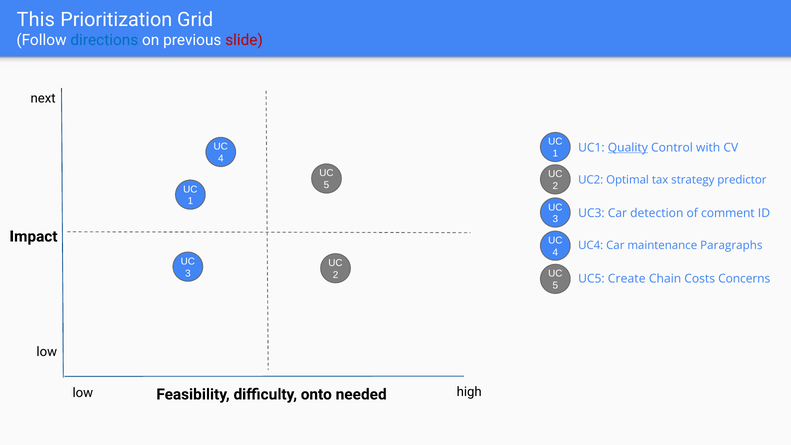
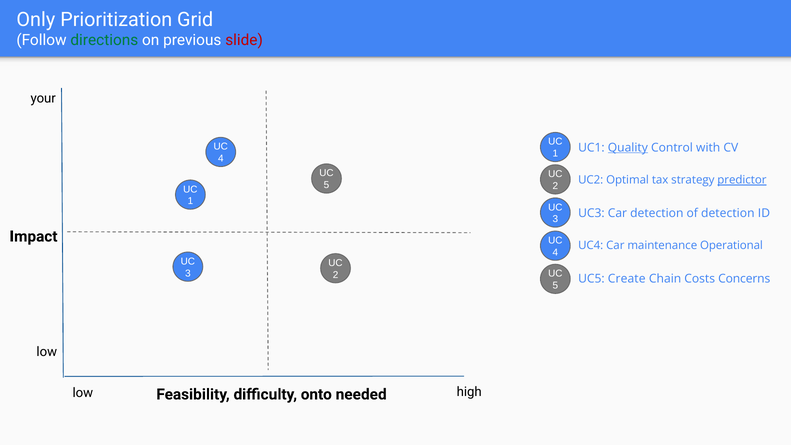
This: This -> Only
directions colour: blue -> green
next: next -> your
predictor underline: none -> present
of comment: comment -> detection
Paragraphs: Paragraphs -> Operational
